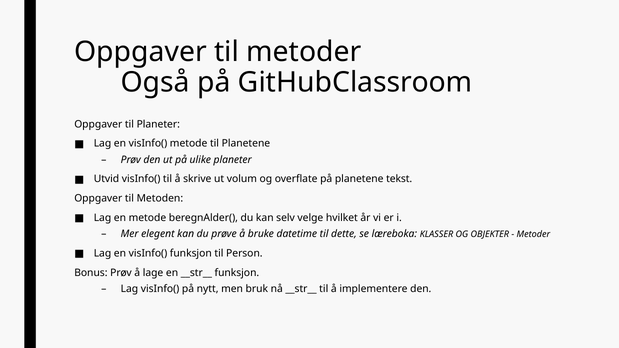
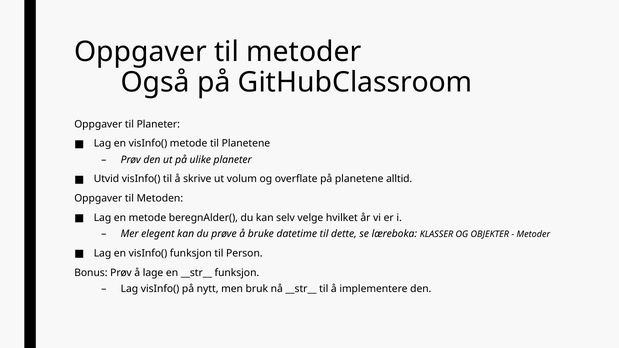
tekst: tekst -> alltid
